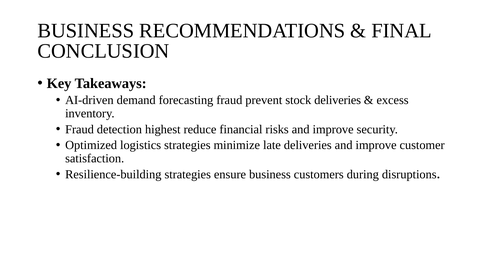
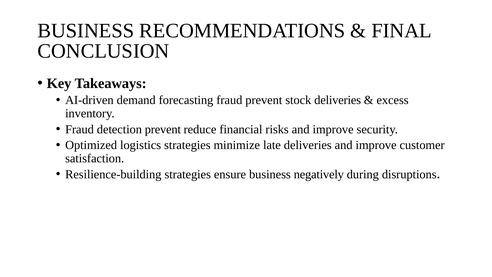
detection highest: highest -> prevent
customers: customers -> negatively
